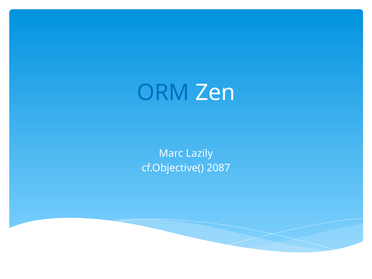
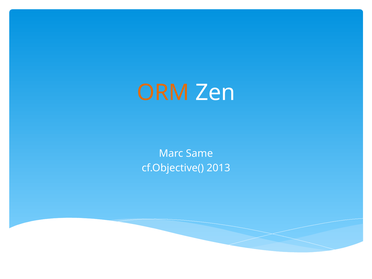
ORM colour: blue -> orange
Lazily: Lazily -> Same
2087: 2087 -> 2013
